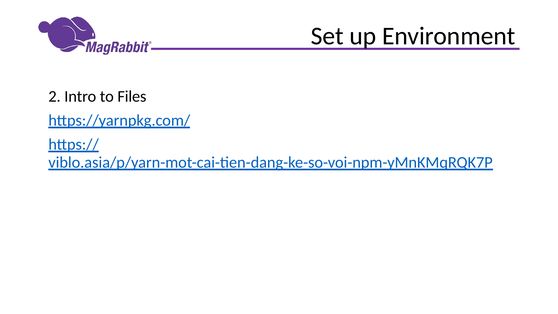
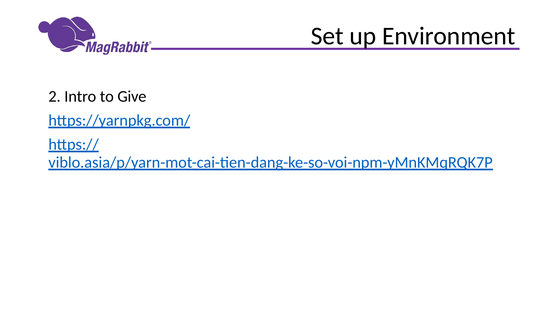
Files: Files -> Give
